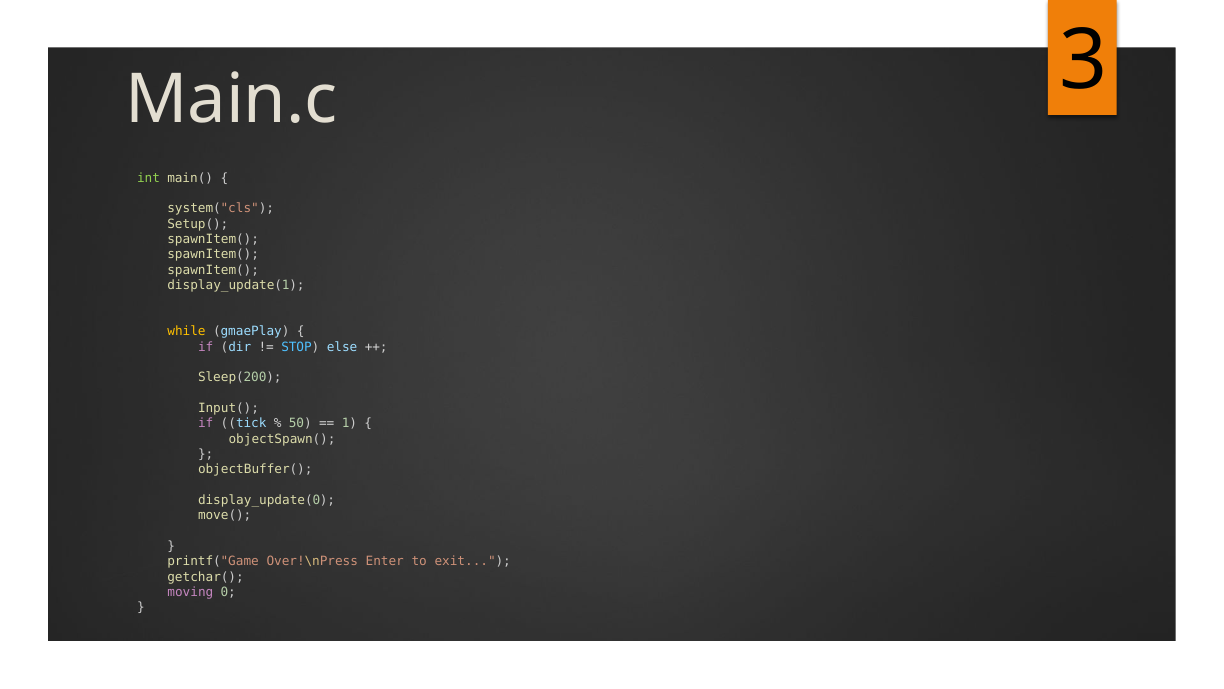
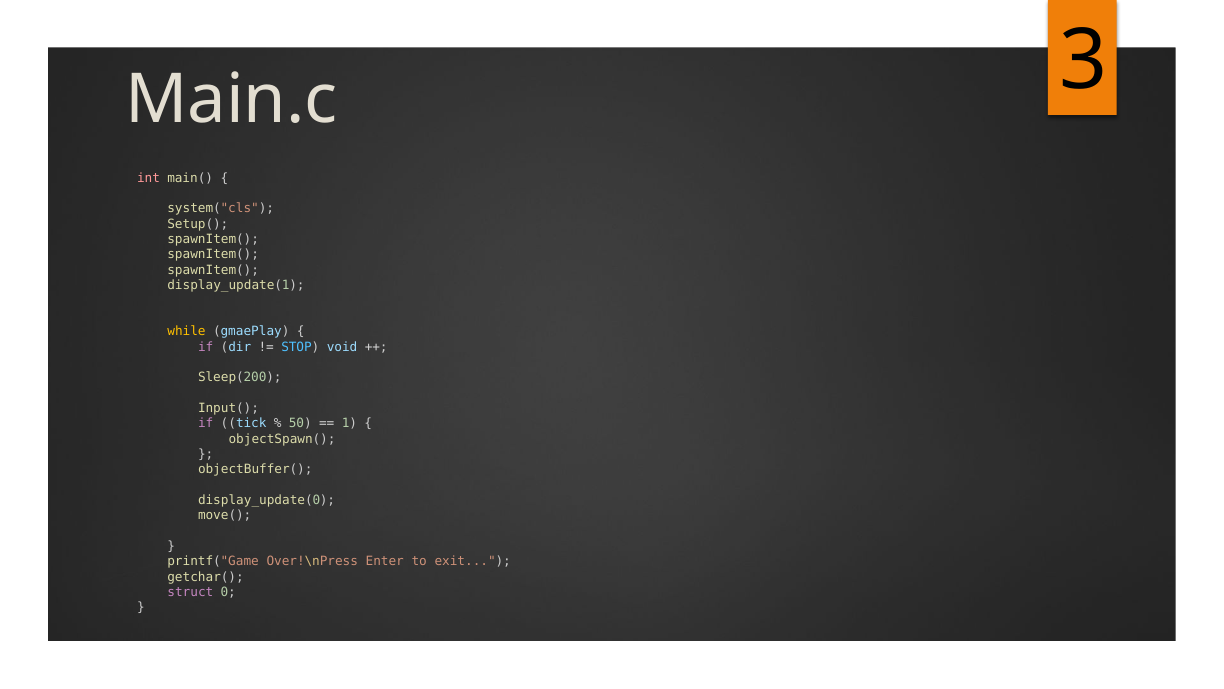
int colour: light green -> pink
else: else -> void
moving: moving -> struct
